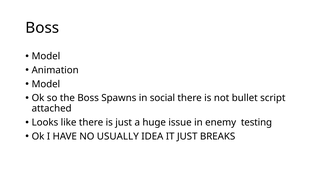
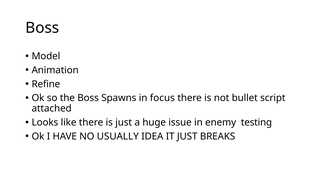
Model at (46, 84): Model -> Refine
social: social -> focus
